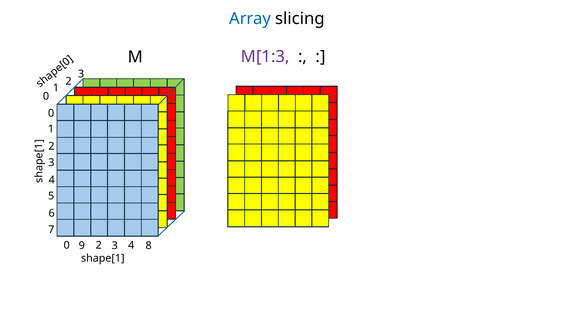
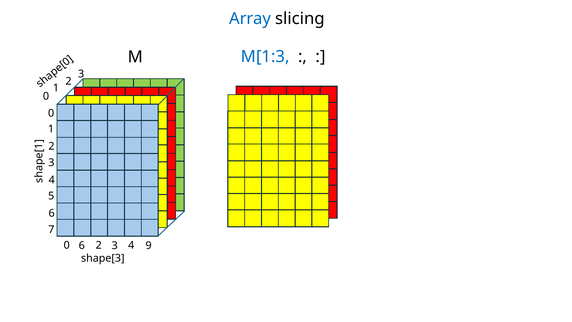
M[1:3 colour: purple -> blue
0 9: 9 -> 6
8: 8 -> 9
shape[1: shape[1 -> shape[3
